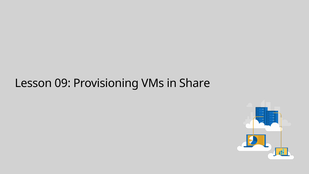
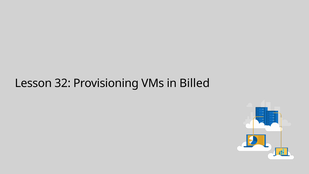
09: 09 -> 32
Share: Share -> Billed
